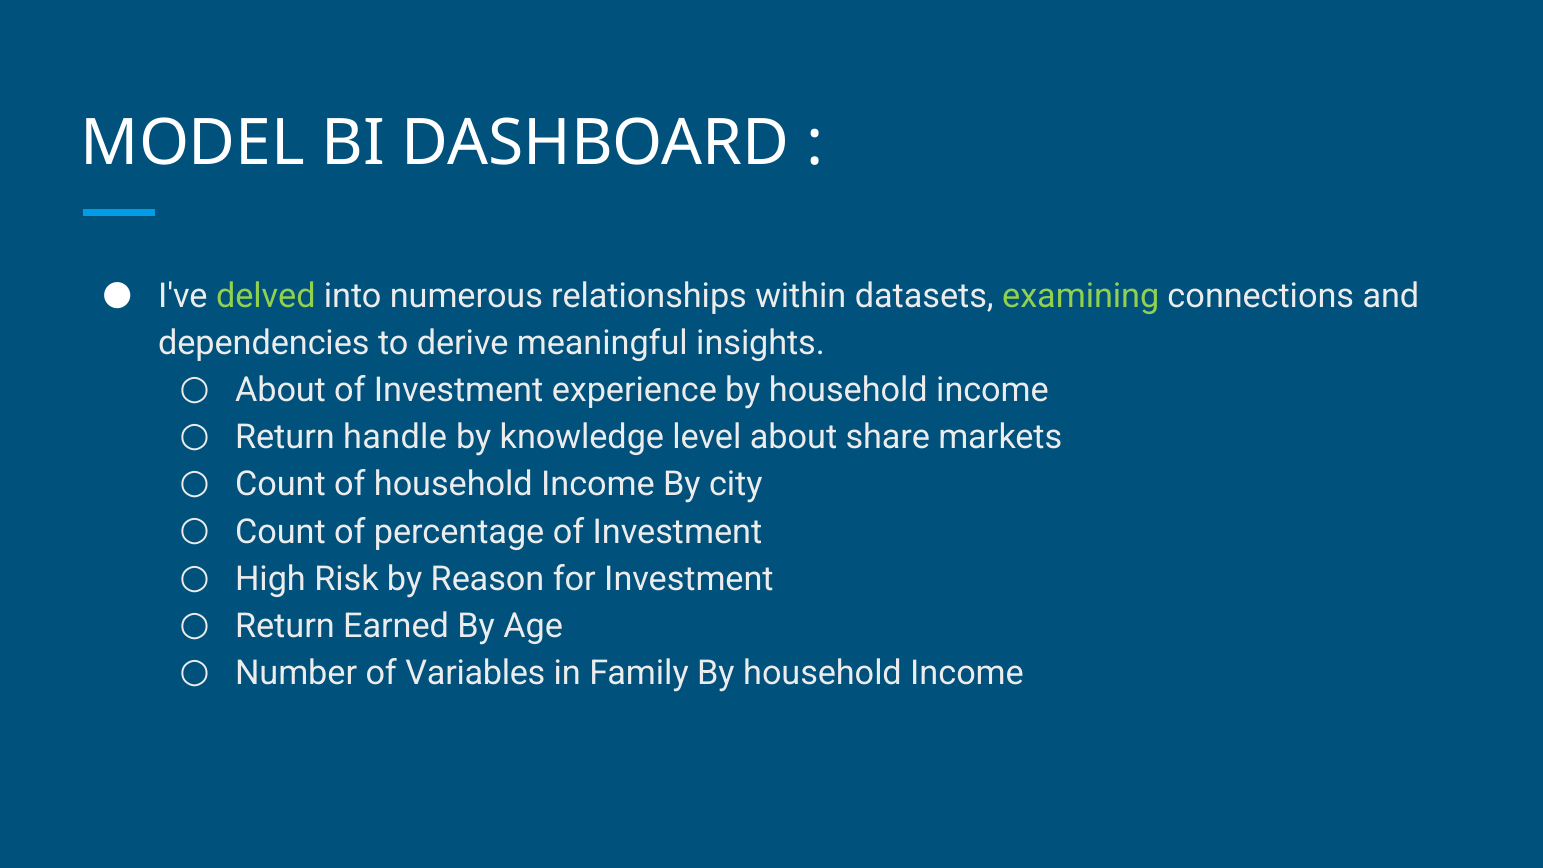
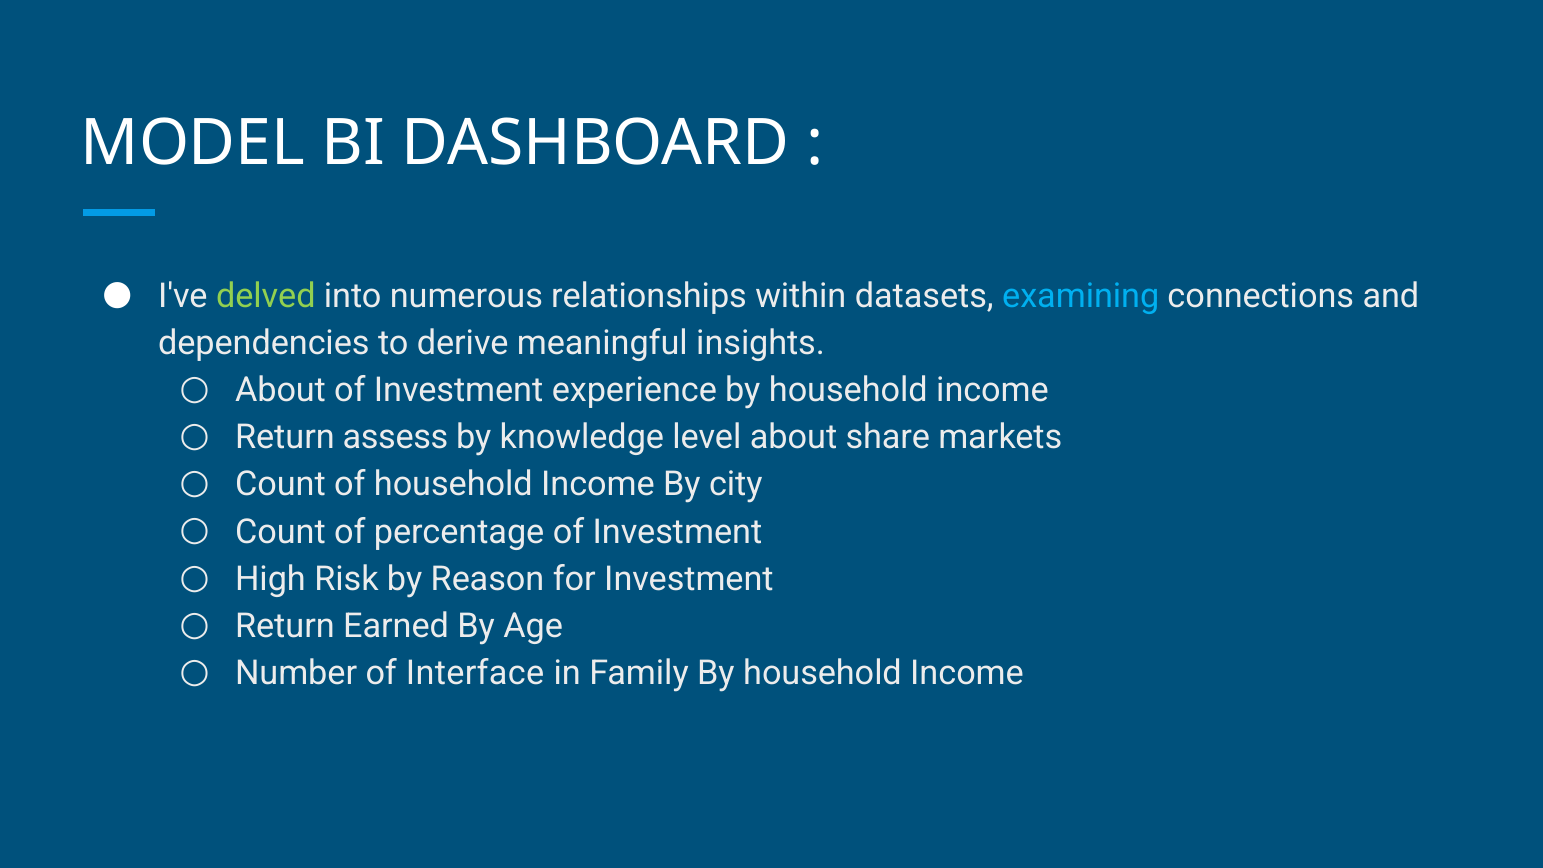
examining colour: light green -> light blue
handle: handle -> assess
Variables: Variables -> Interface
